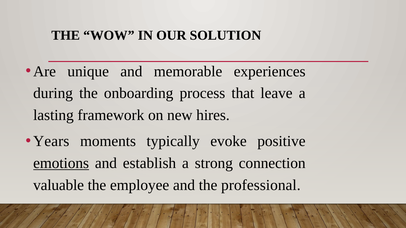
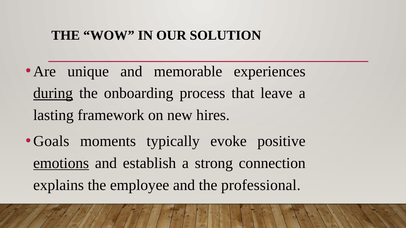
during underline: none -> present
Years: Years -> Goals
valuable: valuable -> explains
